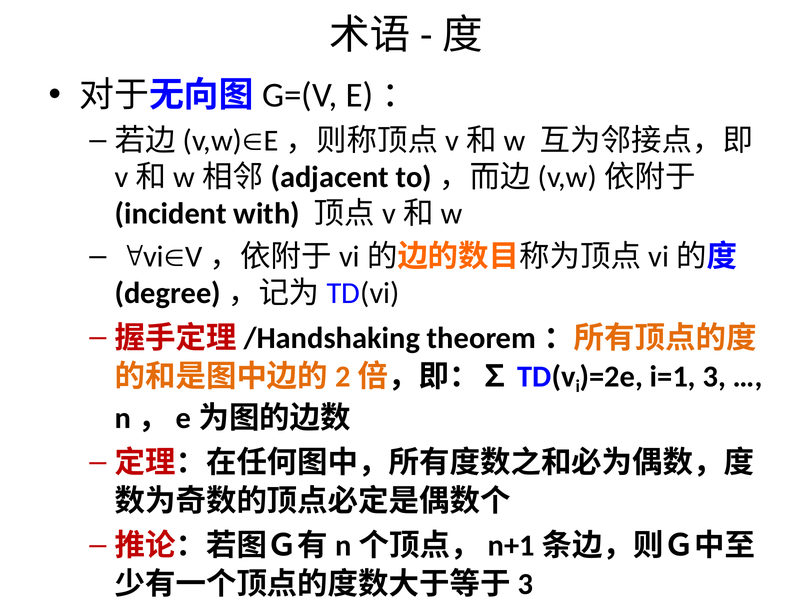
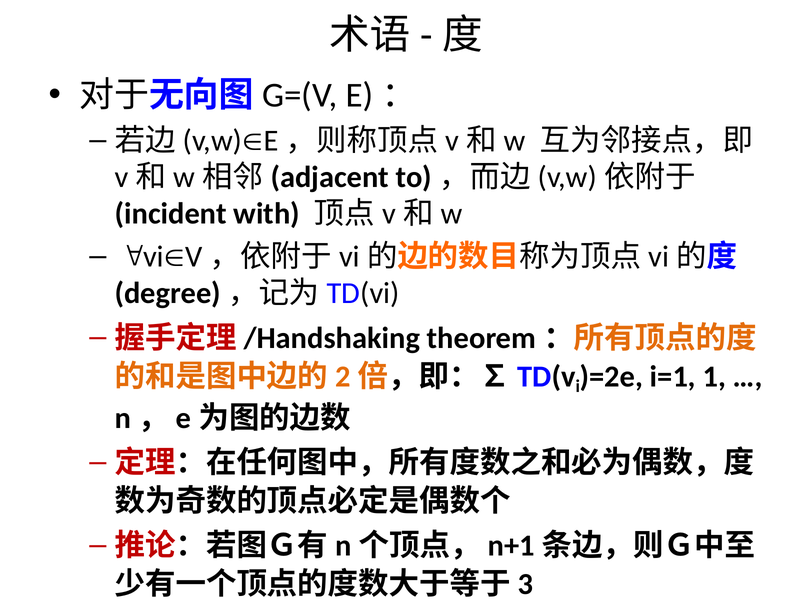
3: 3 -> 1
